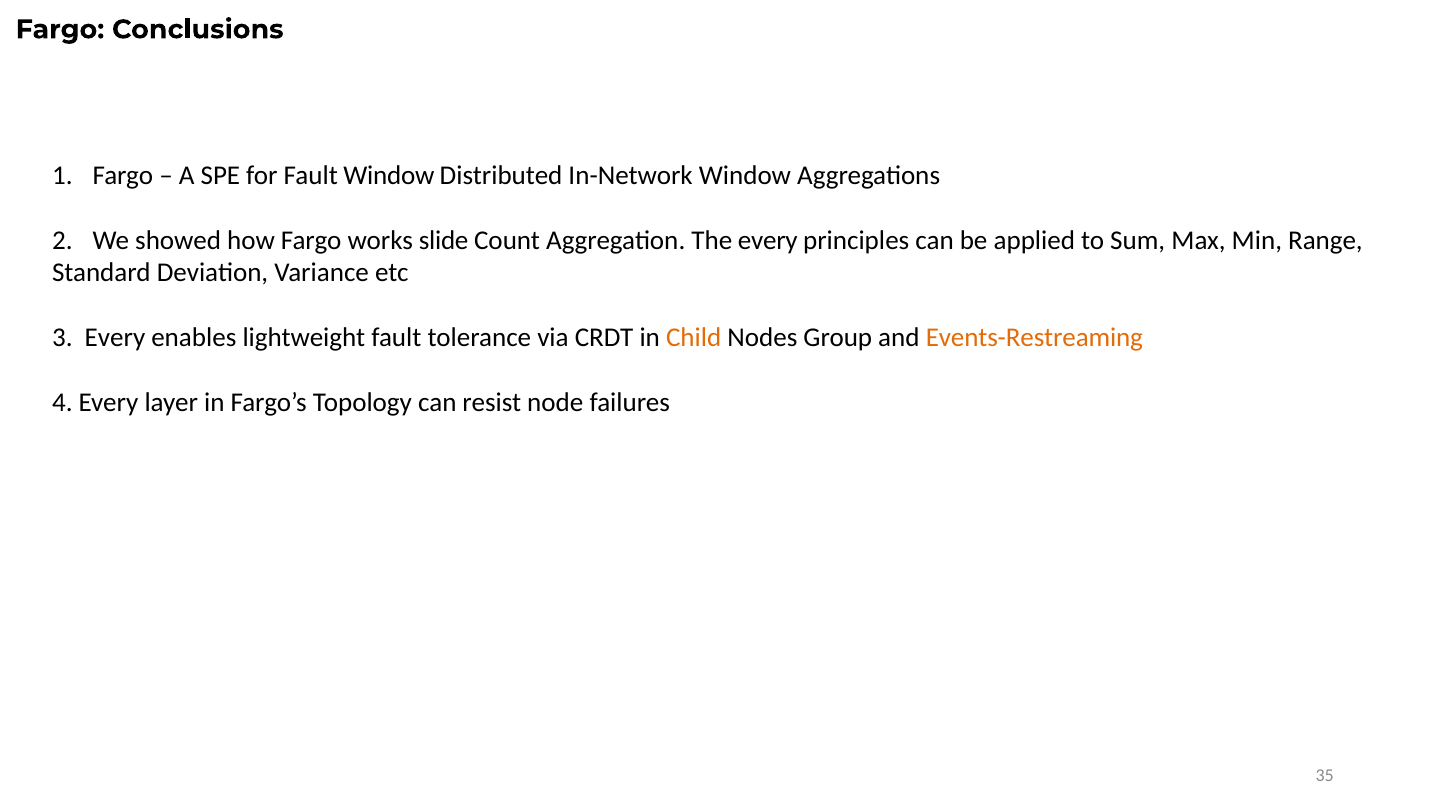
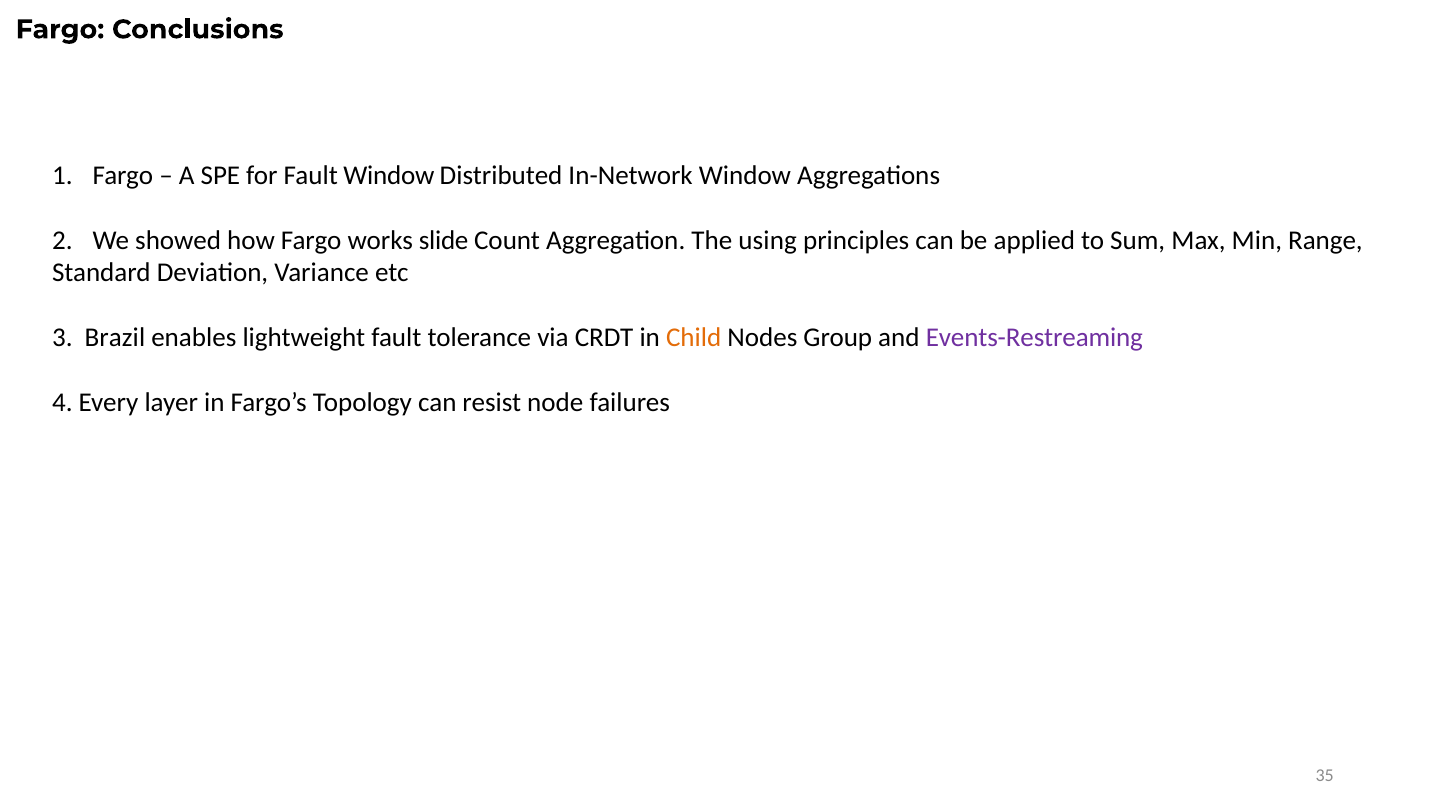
The every: every -> using
3 Every: Every -> Brazil
Events-Restreaming colour: orange -> purple
